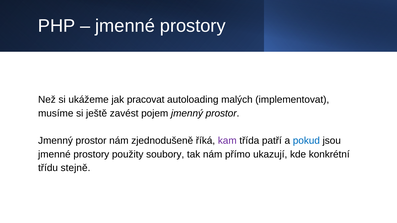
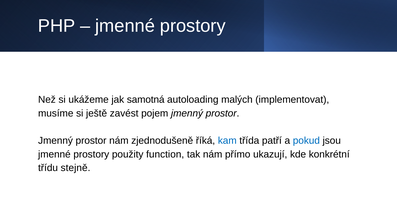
pracovat: pracovat -> samotná
kam colour: purple -> blue
soubory: soubory -> function
